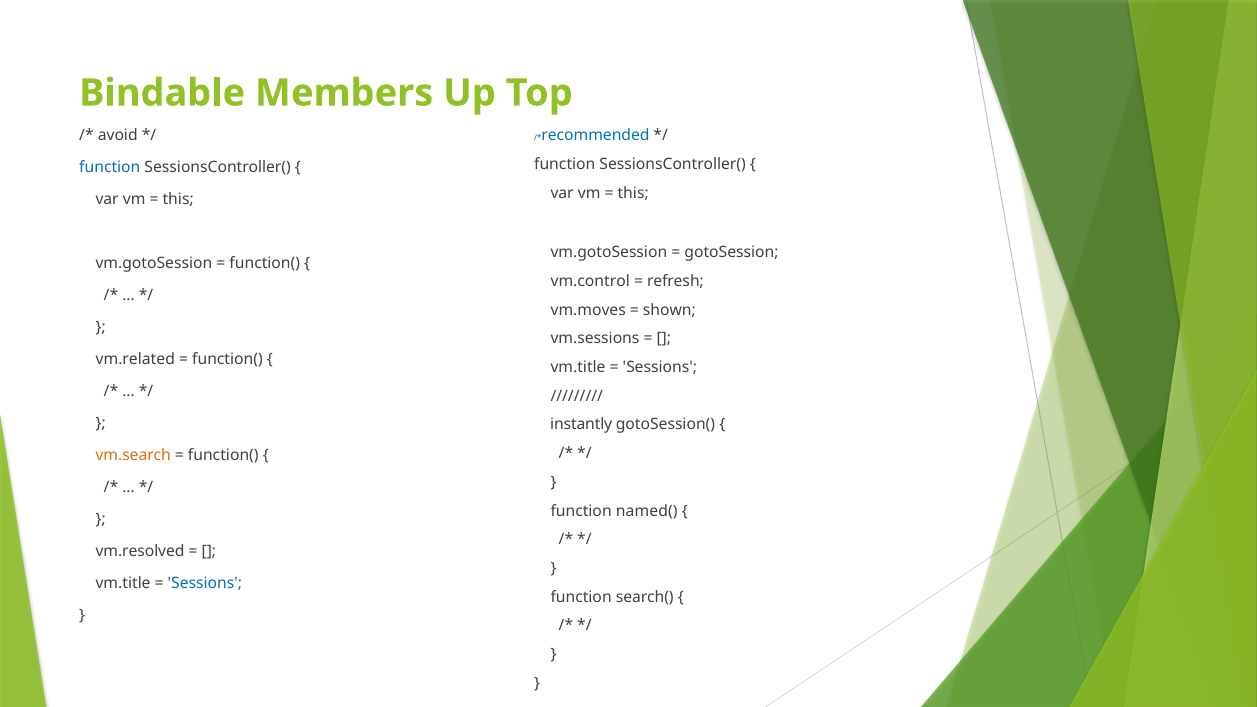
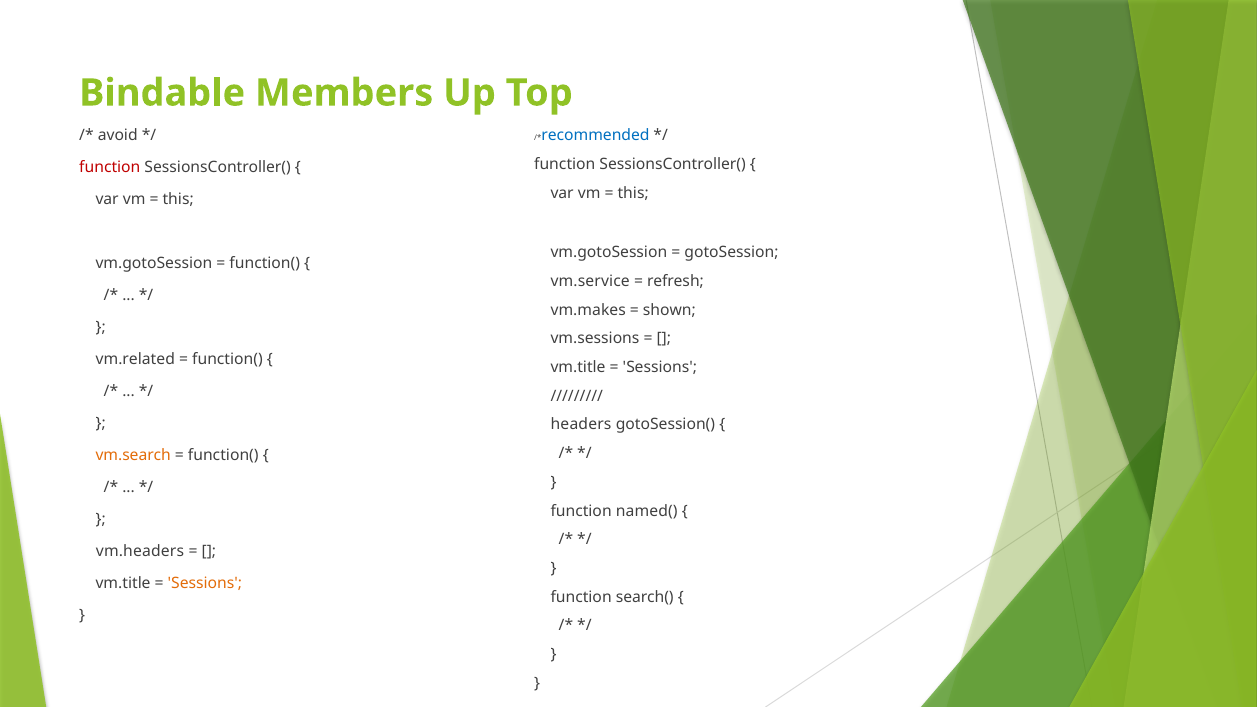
function at (110, 168) colour: blue -> red
vm.control: vm.control -> vm.service
vm.moves: vm.moves -> vm.makes
instantly: instantly -> headers
vm.resolved: vm.resolved -> vm.headers
Sessions at (205, 583) colour: blue -> orange
